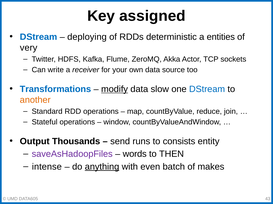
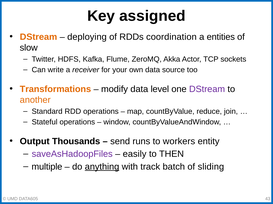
DStream at (38, 37) colour: blue -> orange
deterministic: deterministic -> coordination
very: very -> slow
Transformations colour: blue -> orange
modify underline: present -> none
slow: slow -> level
DStream at (207, 89) colour: blue -> purple
consists: consists -> workers
words: words -> easily
intense: intense -> multiple
even: even -> track
makes: makes -> sliding
